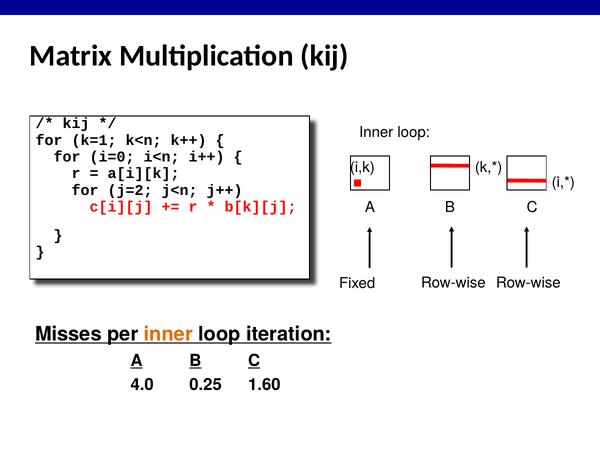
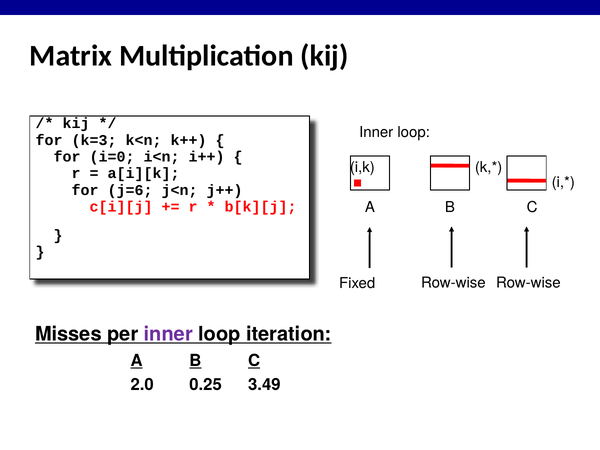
k=1: k=1 -> k=3
j=2: j=2 -> j=6
inner at (168, 334) colour: orange -> purple
4.0: 4.0 -> 2.0
1.60: 1.60 -> 3.49
